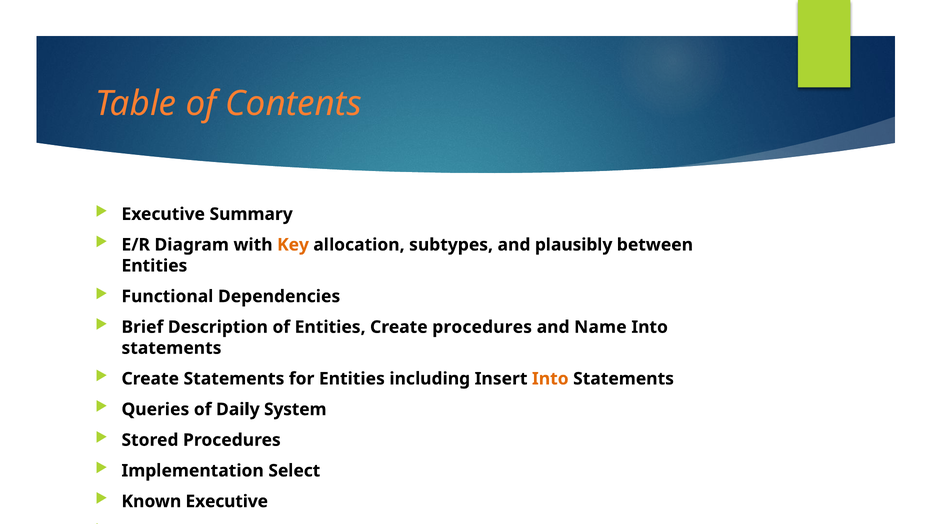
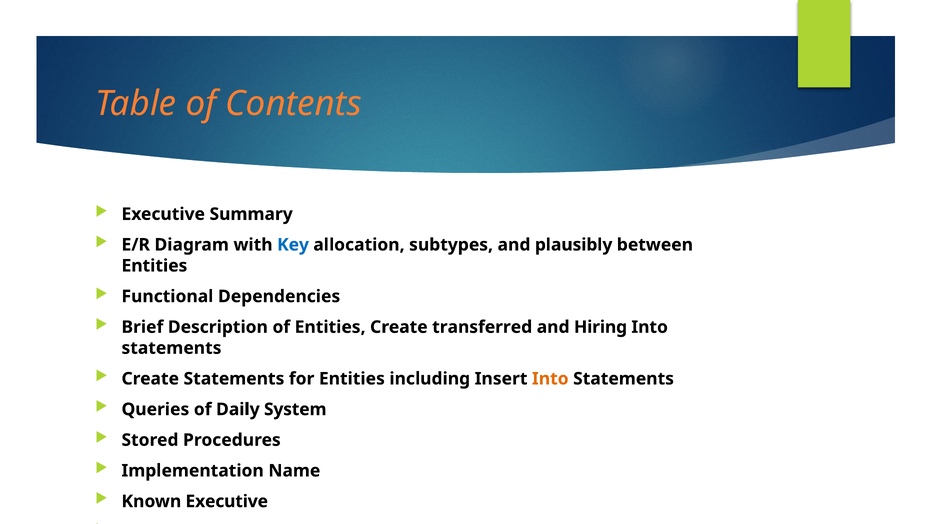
Key colour: orange -> blue
Create procedures: procedures -> transferred
Name: Name -> Hiring
Select: Select -> Name
